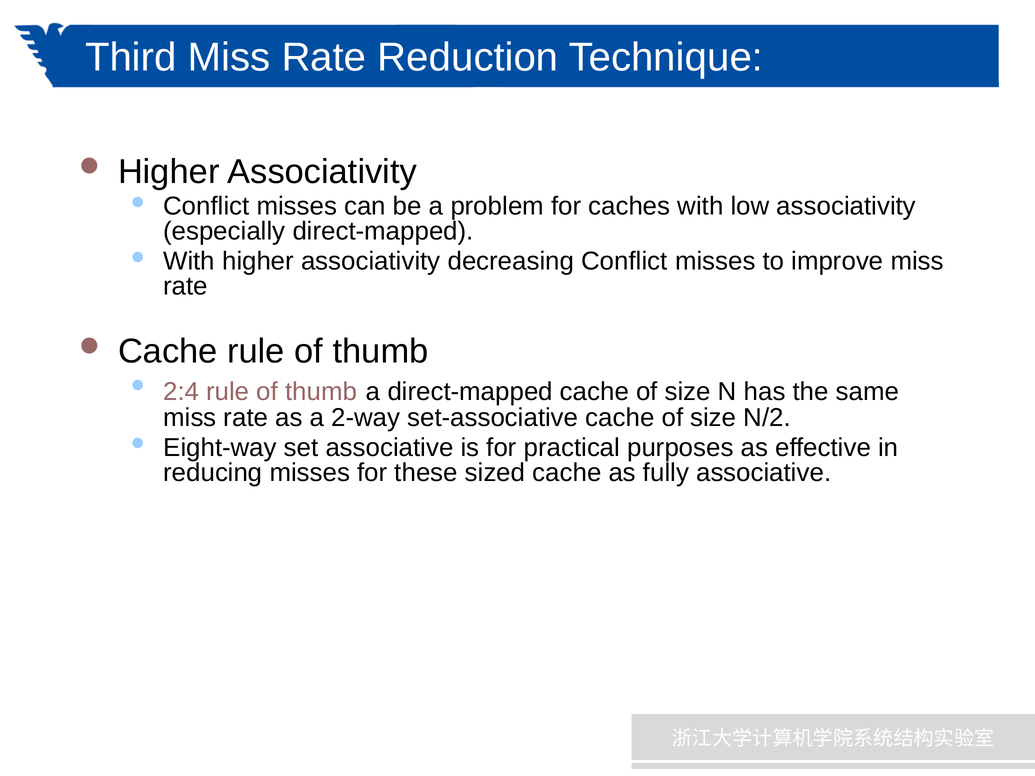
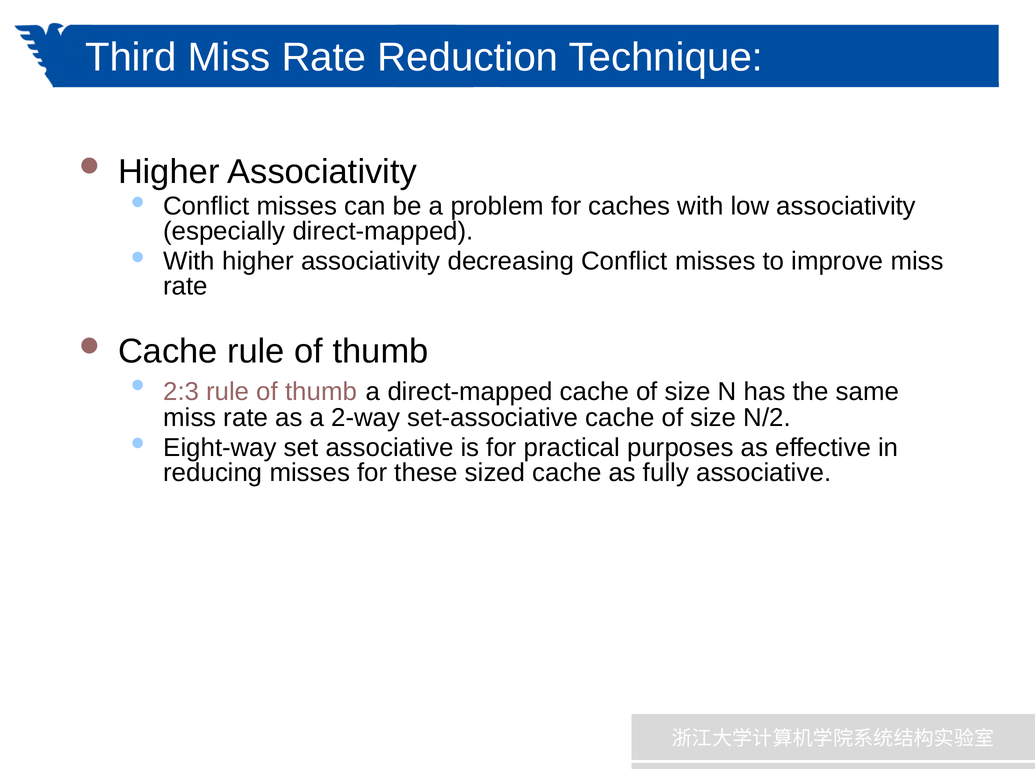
2:4: 2:4 -> 2:3
